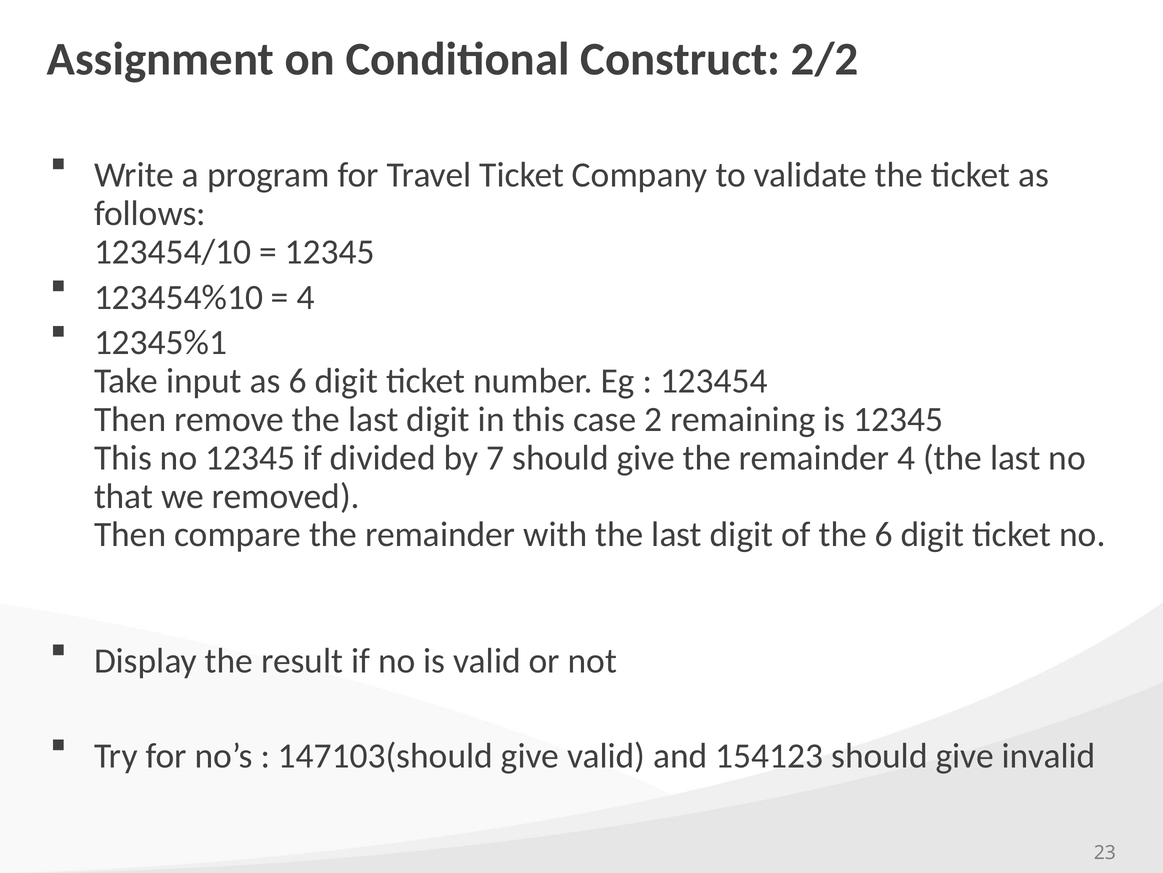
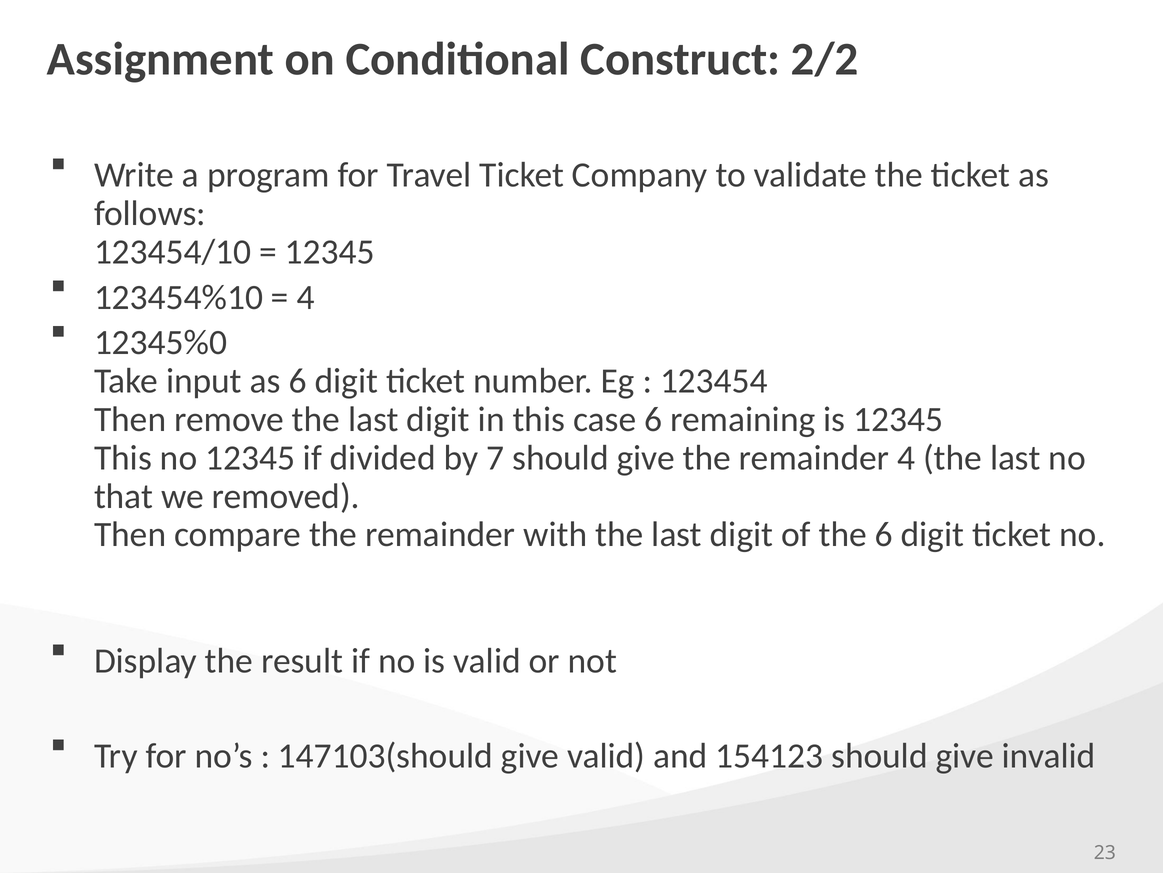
12345%1: 12345%1 -> 12345%0
case 2: 2 -> 6
